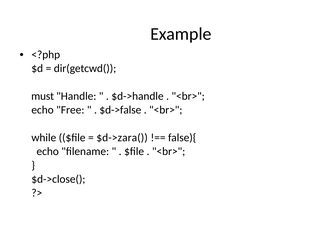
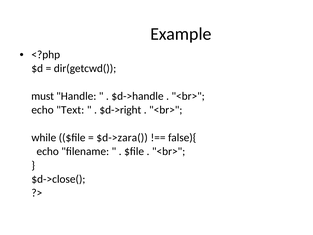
Free: Free -> Text
$d->false: $d->false -> $d->right
